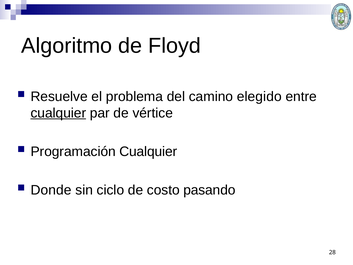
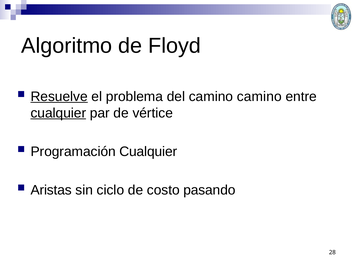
Resuelve underline: none -> present
camino elegido: elegido -> camino
Donde: Donde -> Aristas
